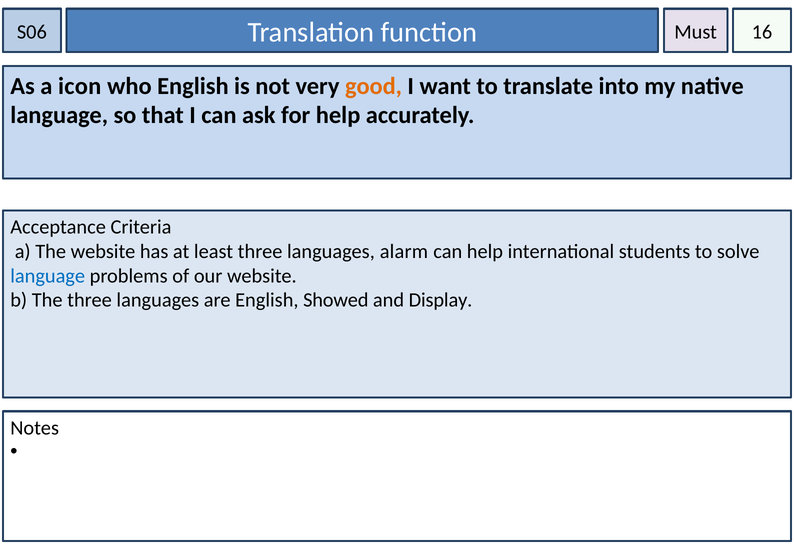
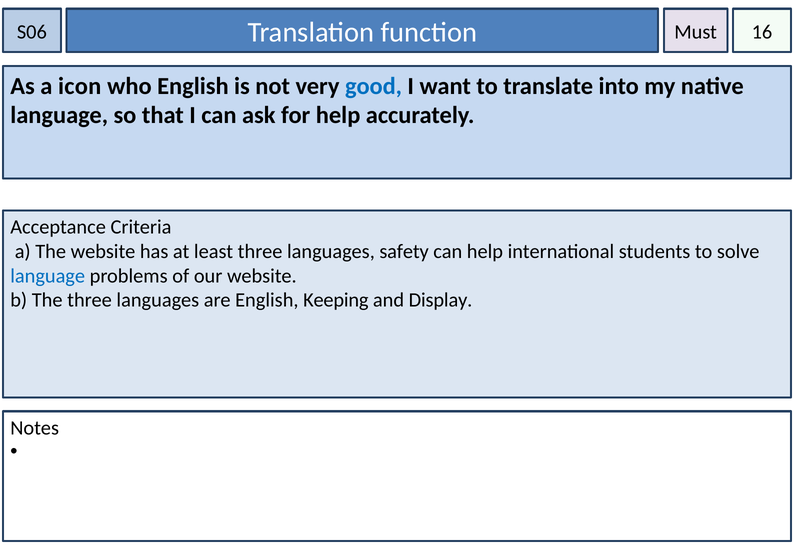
good colour: orange -> blue
alarm: alarm -> safety
Showed: Showed -> Keeping
